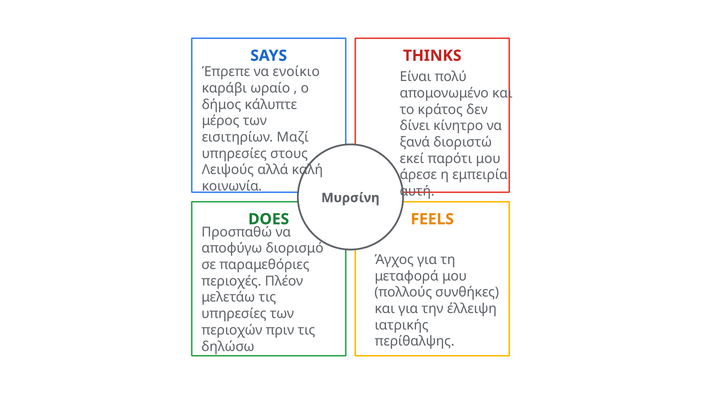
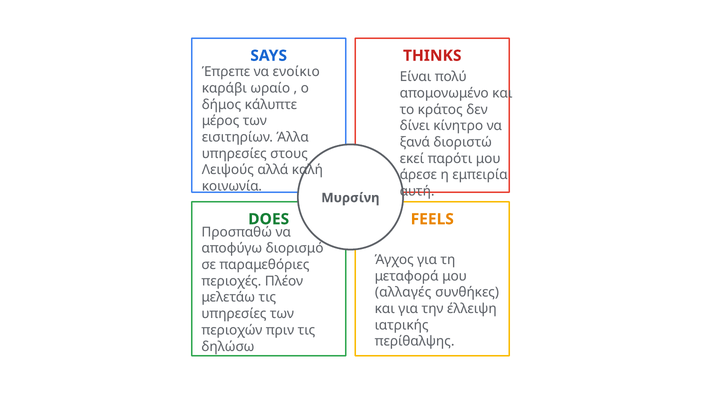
Μαζί: Μαζί -> Άλλα
πολλούς: πολλούς -> αλλαγές
